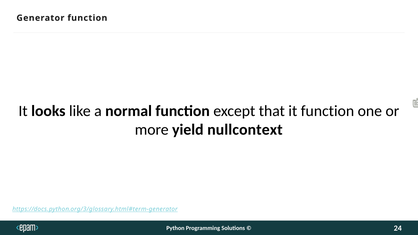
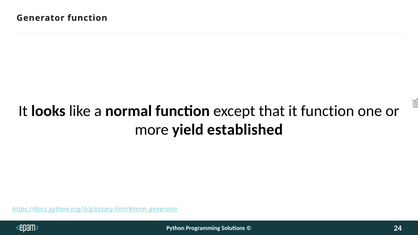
nullcontext: nullcontext -> established
